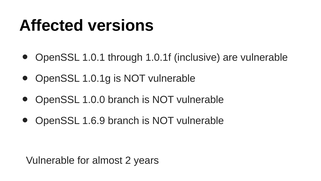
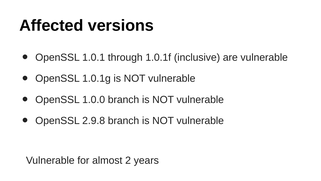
1.6.9: 1.6.9 -> 2.9.8
